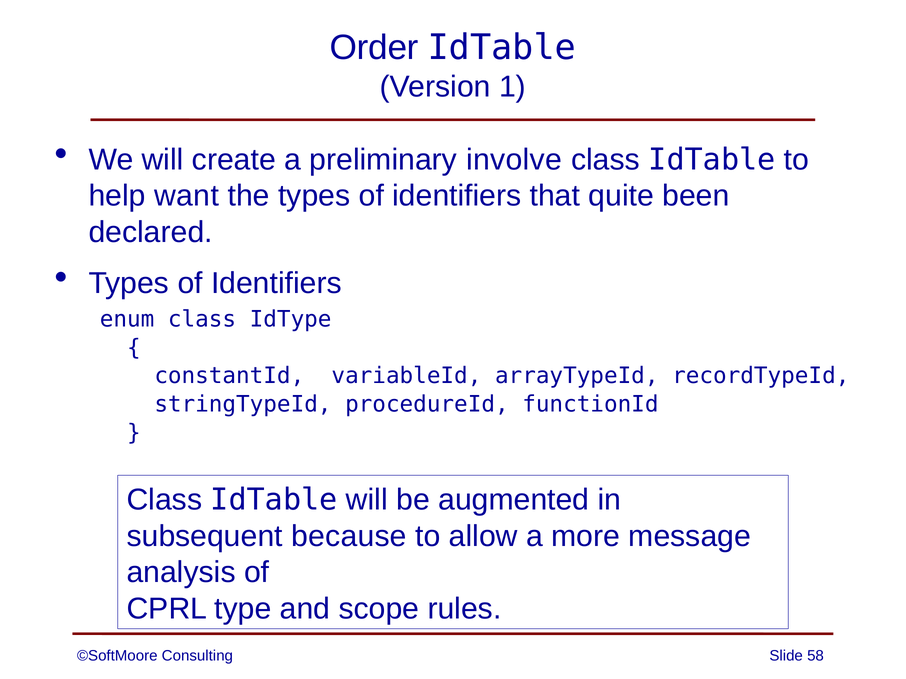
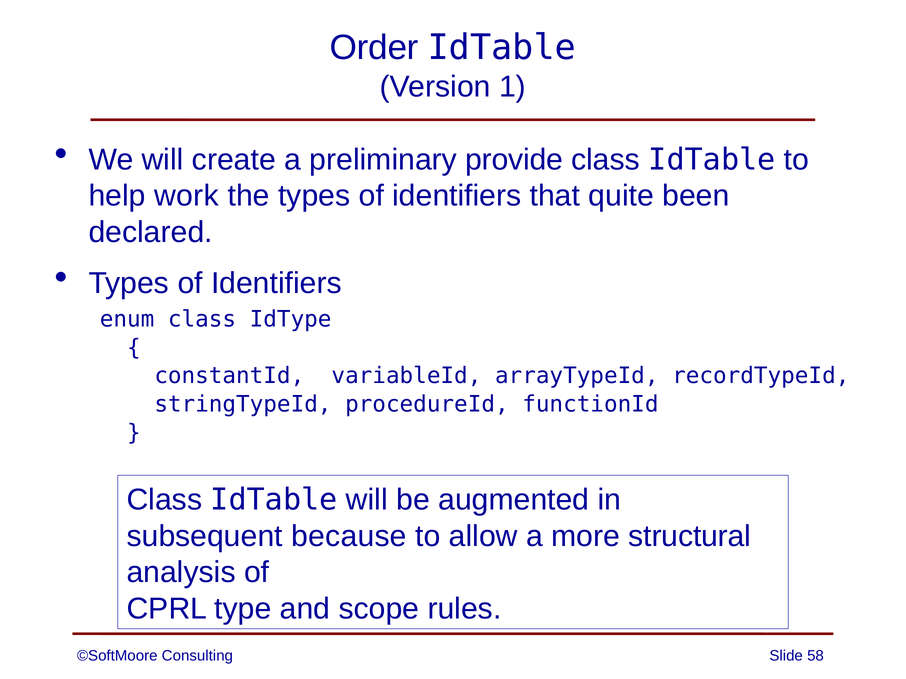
involve: involve -> provide
want: want -> work
message: message -> structural
